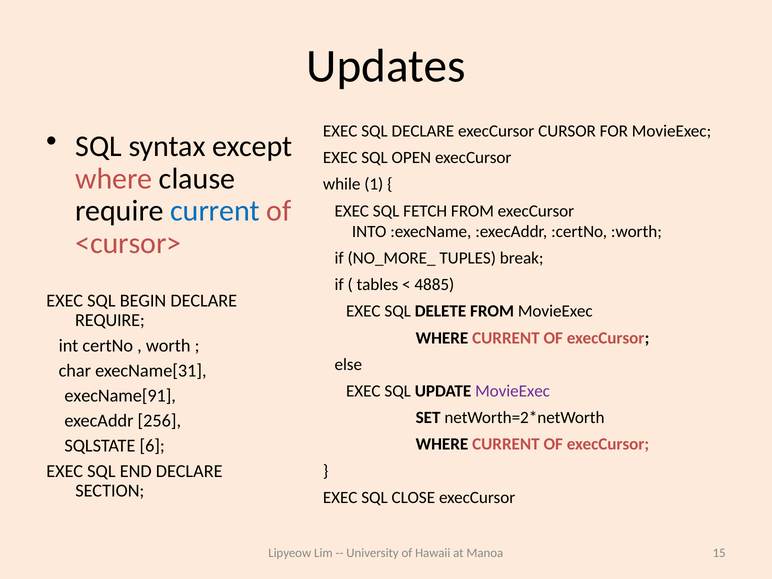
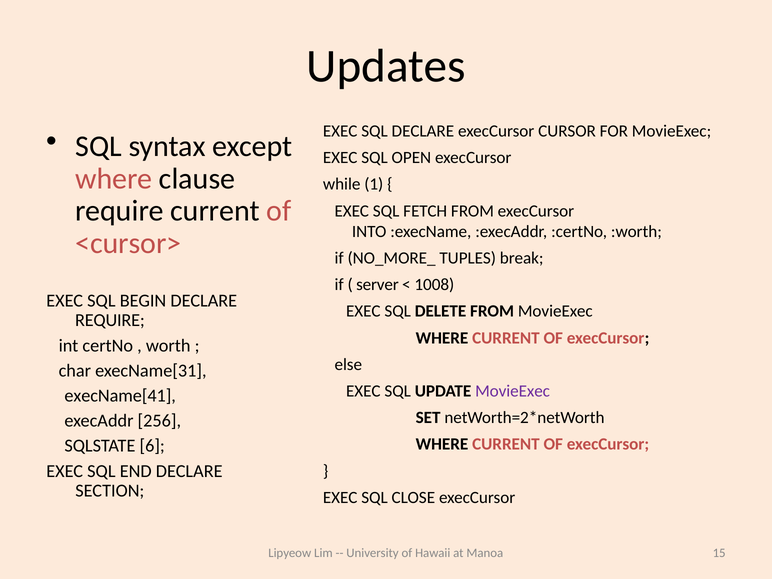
current at (215, 211) colour: blue -> black
tables: tables -> server
4885: 4885 -> 1008
execName[91: execName[91 -> execName[41
